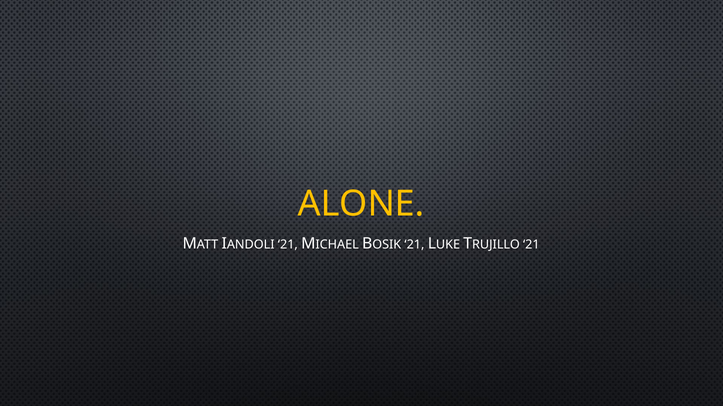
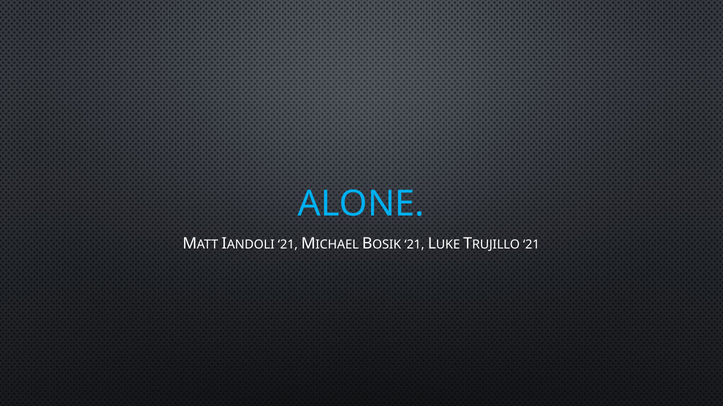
ALONE colour: yellow -> light blue
